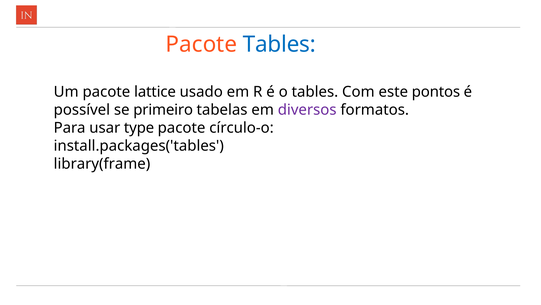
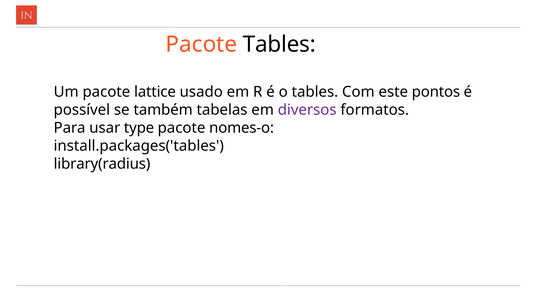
Tables at (279, 44) colour: blue -> black
primeiro: primeiro -> também
círculo-o: círculo-o -> nomes-o
library(frame: library(frame -> library(radius
